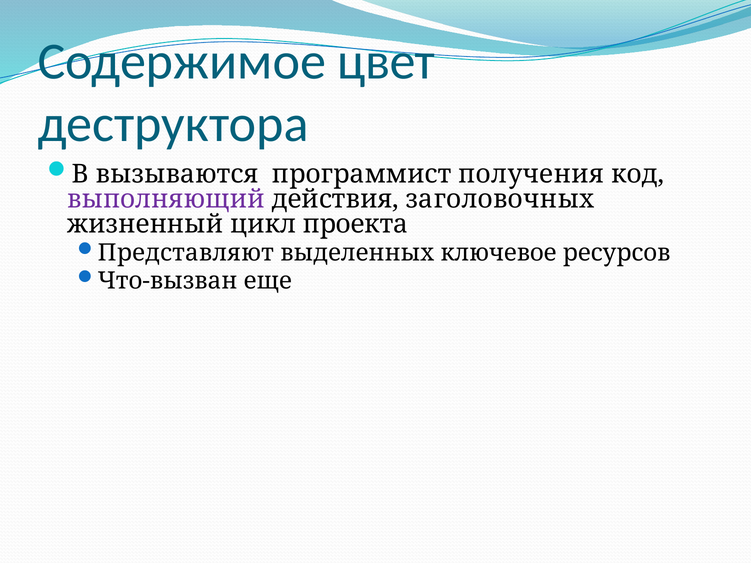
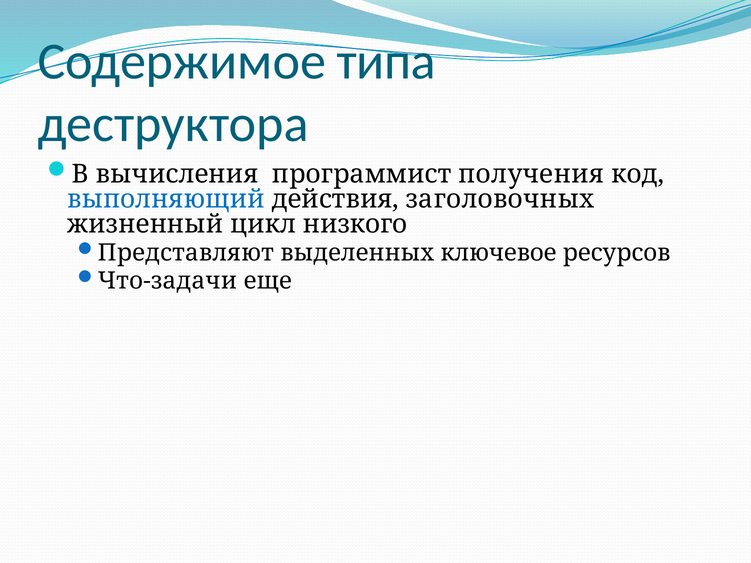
цвет: цвет -> типа
вызываются: вызываются -> вычисления
выполняющий colour: purple -> blue
проекта: проекта -> низкого
Что-вызван: Что-вызван -> Что-задачи
